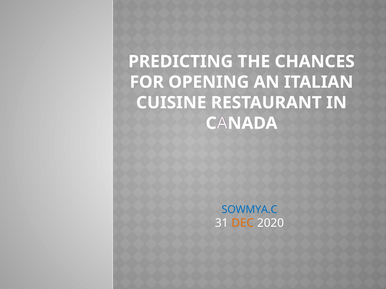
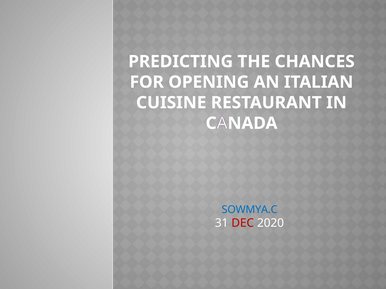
DEC colour: orange -> red
